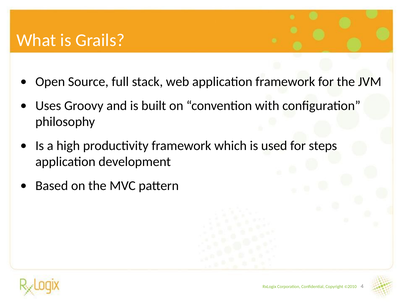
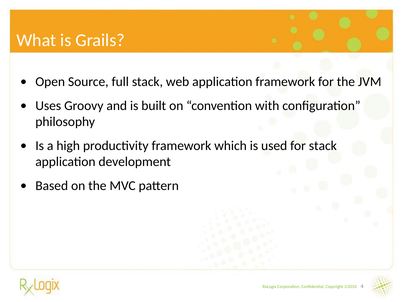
for steps: steps -> stack
